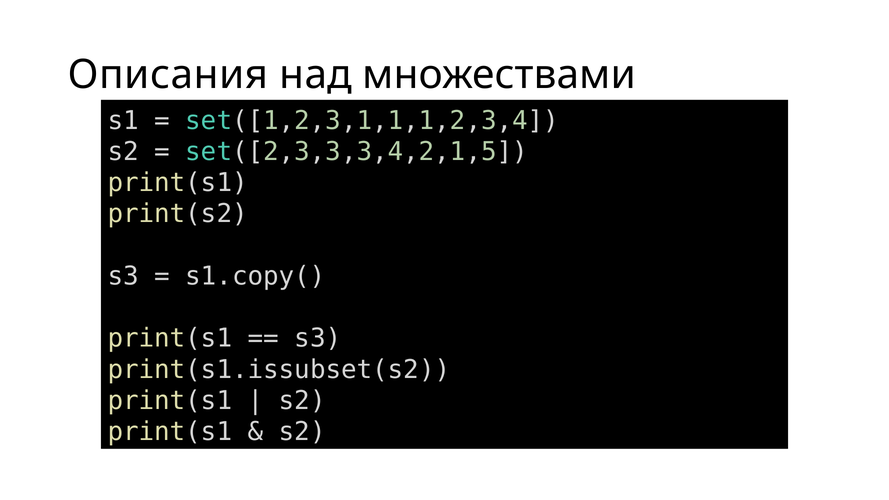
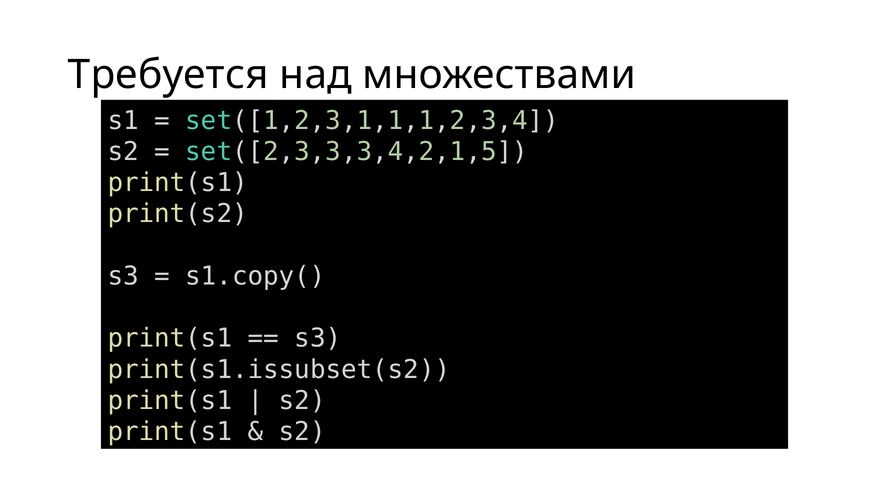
Описания: Описания -> Требуется
